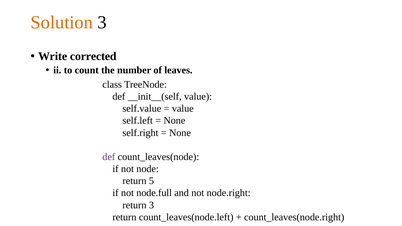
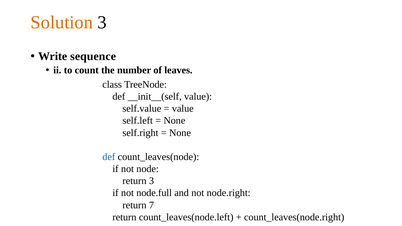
corrected: corrected -> sequence
def at (109, 157) colour: purple -> blue
return 5: 5 -> 3
return 3: 3 -> 7
